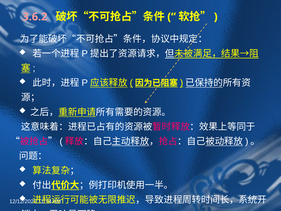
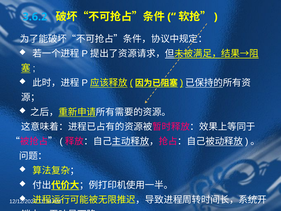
3.6.2 colour: pink -> light blue
